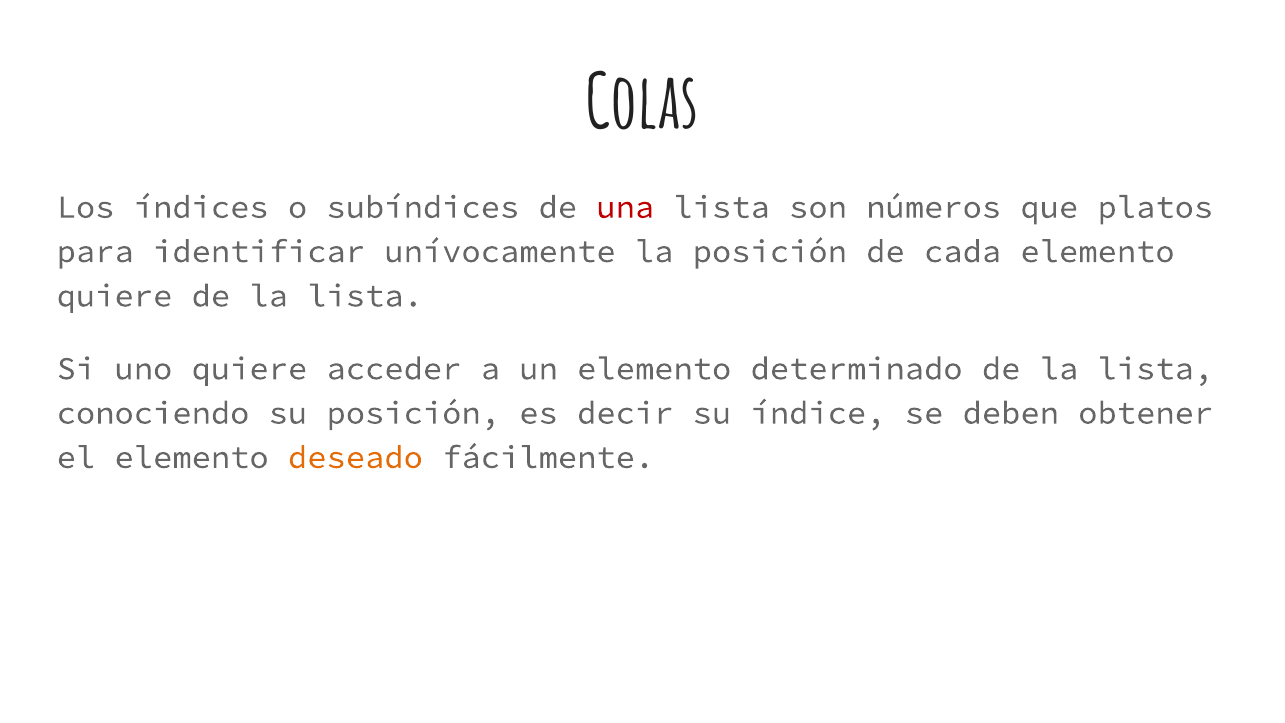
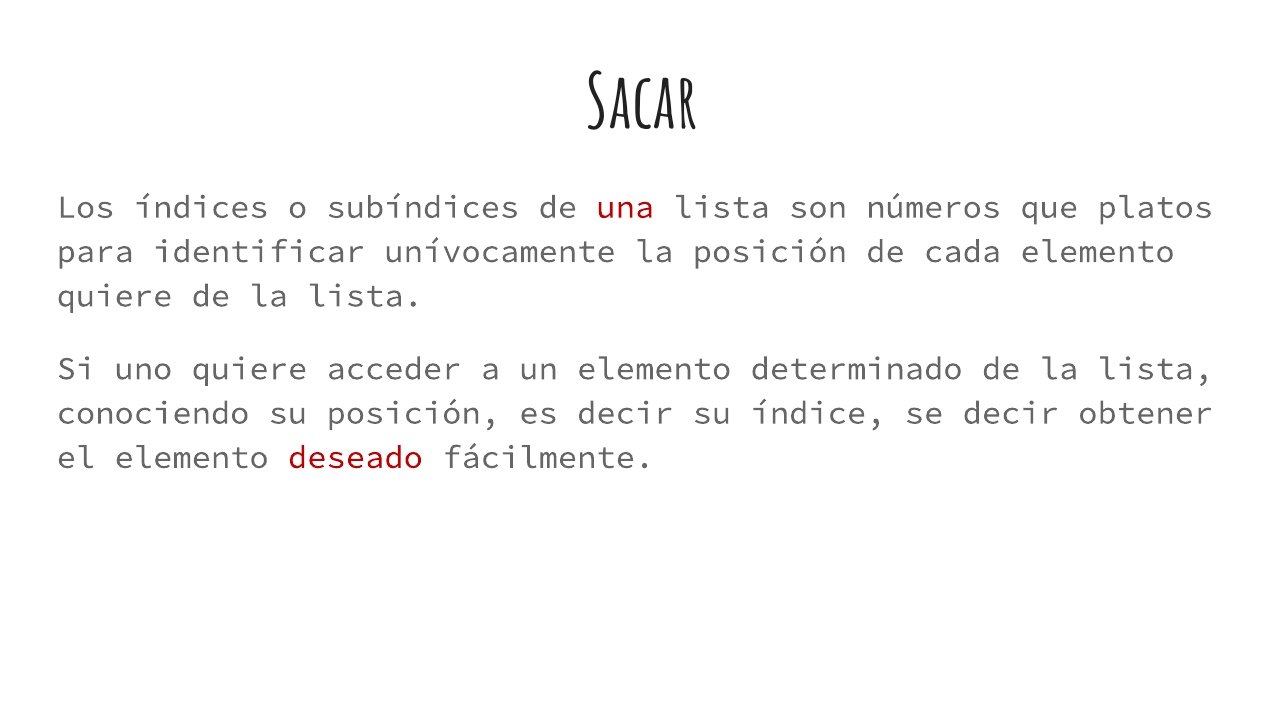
Colas: Colas -> Sacar
se deben: deben -> decir
deseado colour: orange -> red
